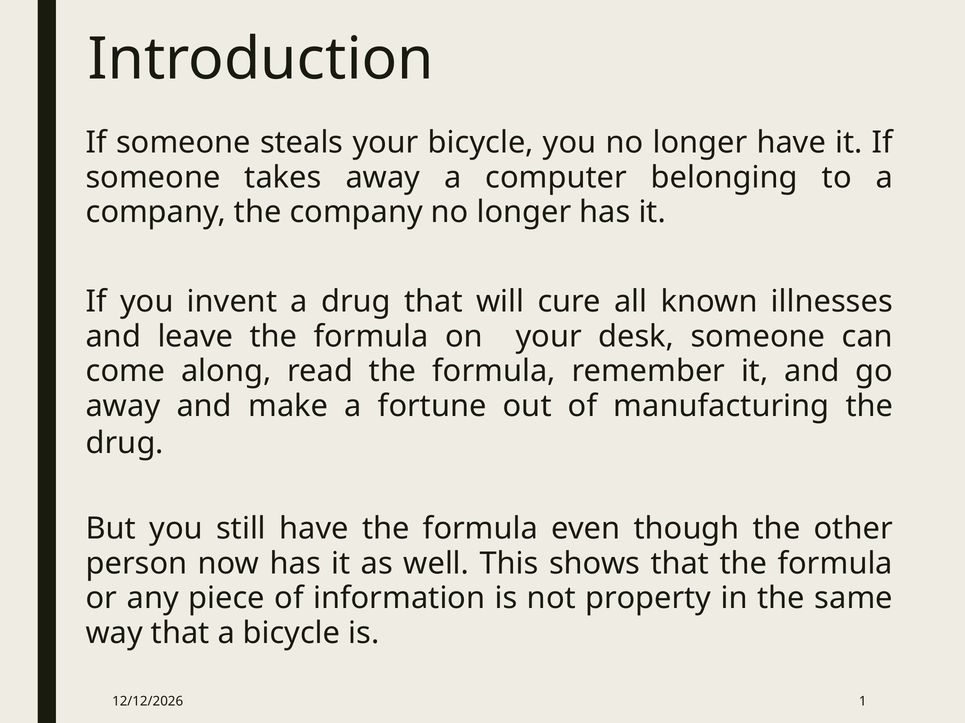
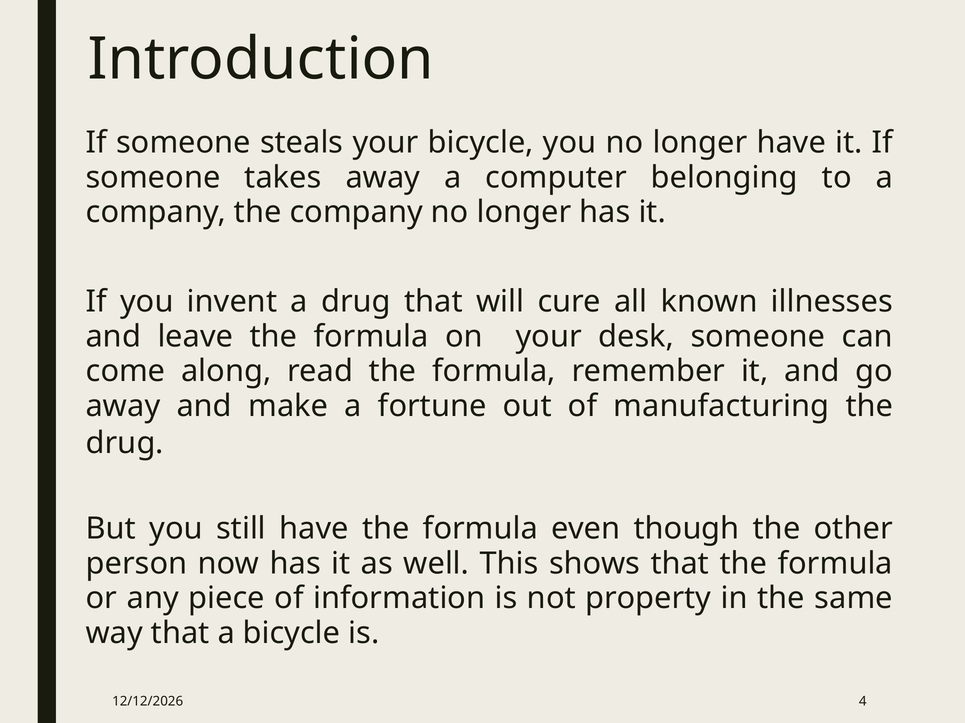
1: 1 -> 4
